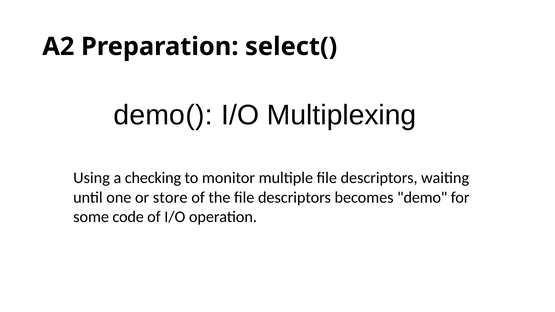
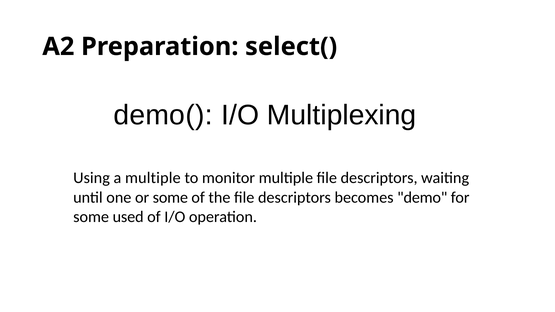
a checking: checking -> multiple
or store: store -> some
code: code -> used
